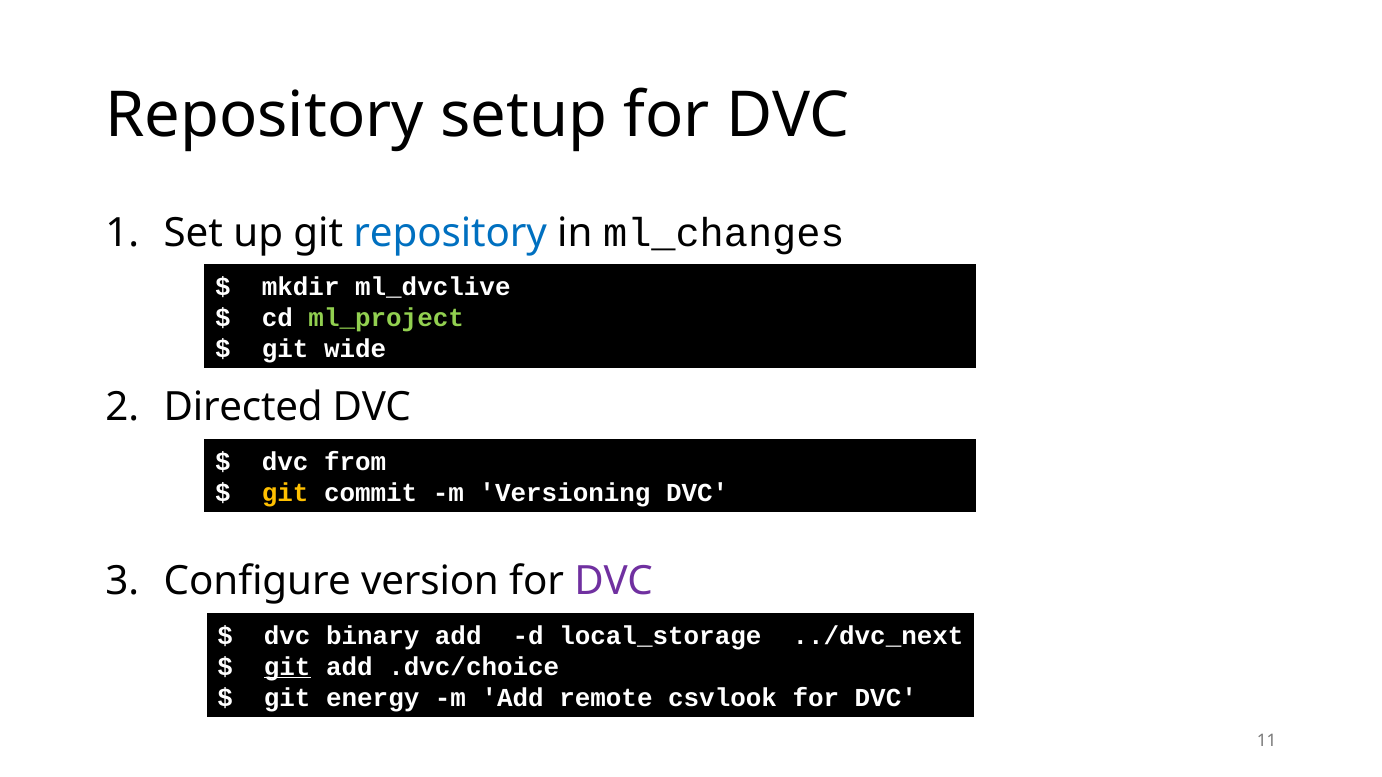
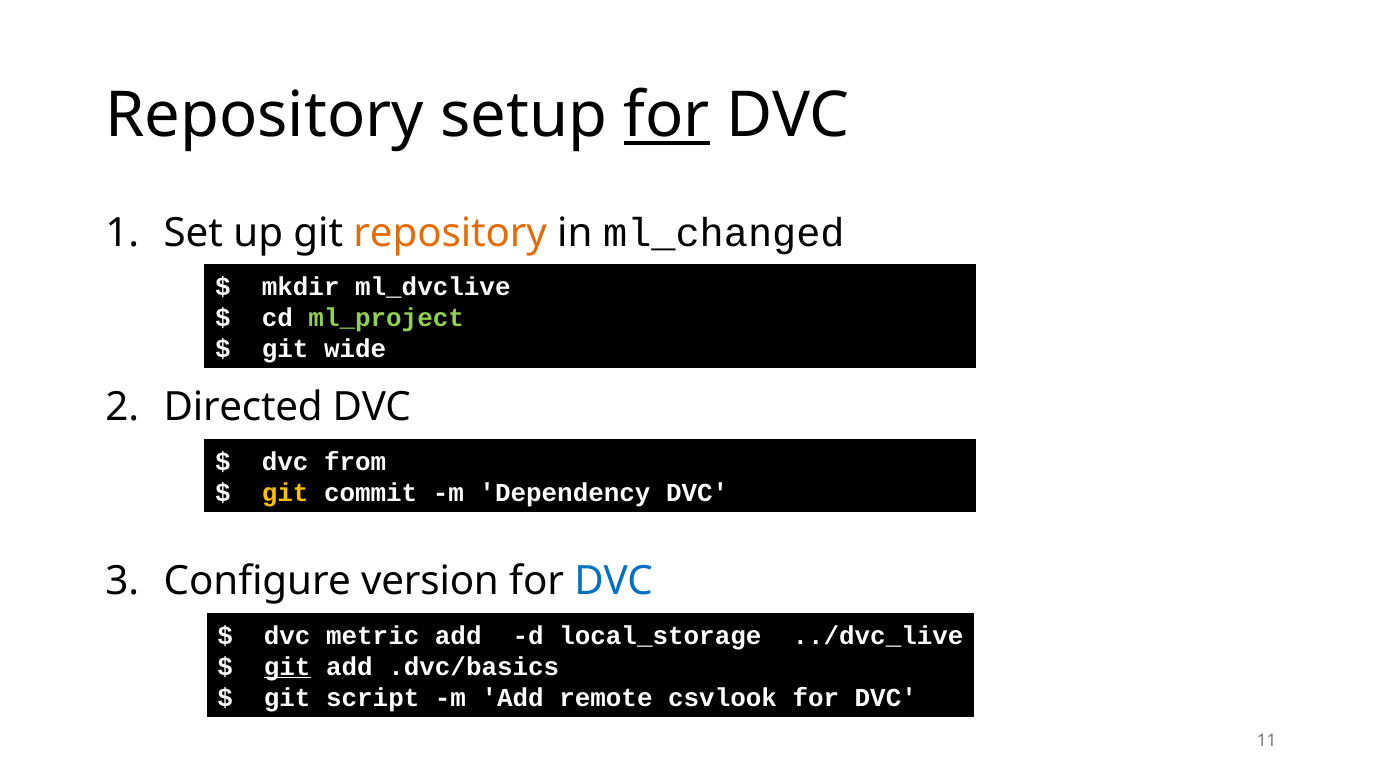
for at (667, 116) underline: none -> present
repository at (450, 234) colour: blue -> orange
ml_changes: ml_changes -> ml_changed
Versioning: Versioning -> Dependency
DVC at (614, 581) colour: purple -> blue
binary: binary -> metric
../dvc_next: ../dvc_next -> ../dvc_live
.dvc/choice: .dvc/choice -> .dvc/basics
energy: energy -> script
